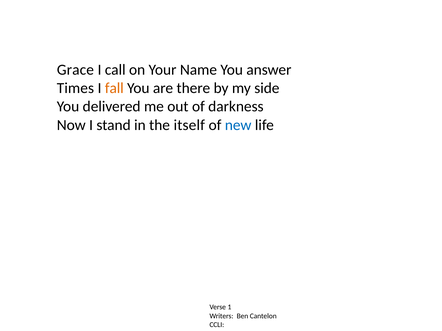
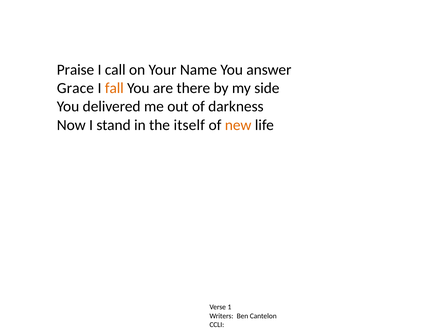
Grace: Grace -> Praise
Times: Times -> Grace
new colour: blue -> orange
